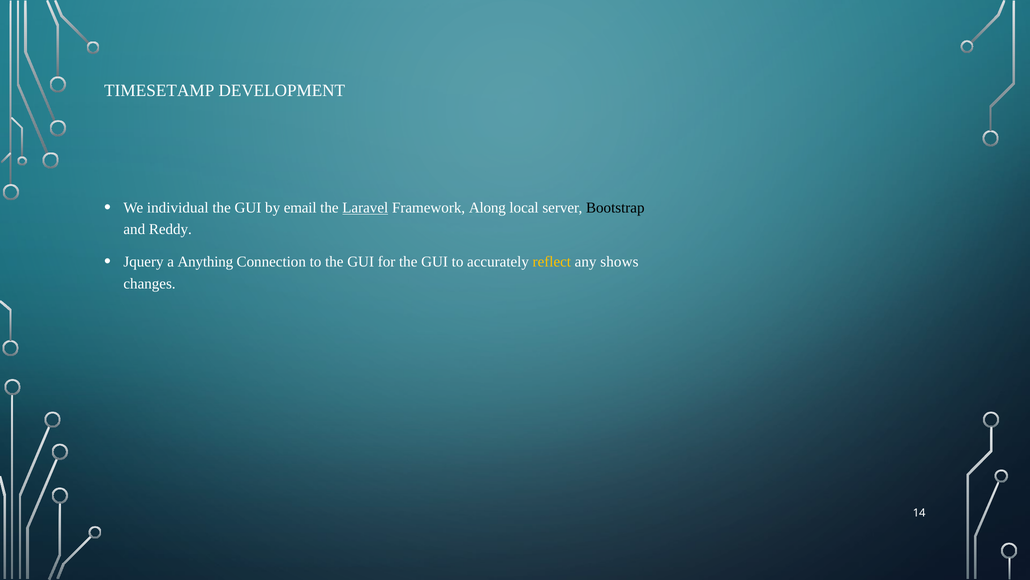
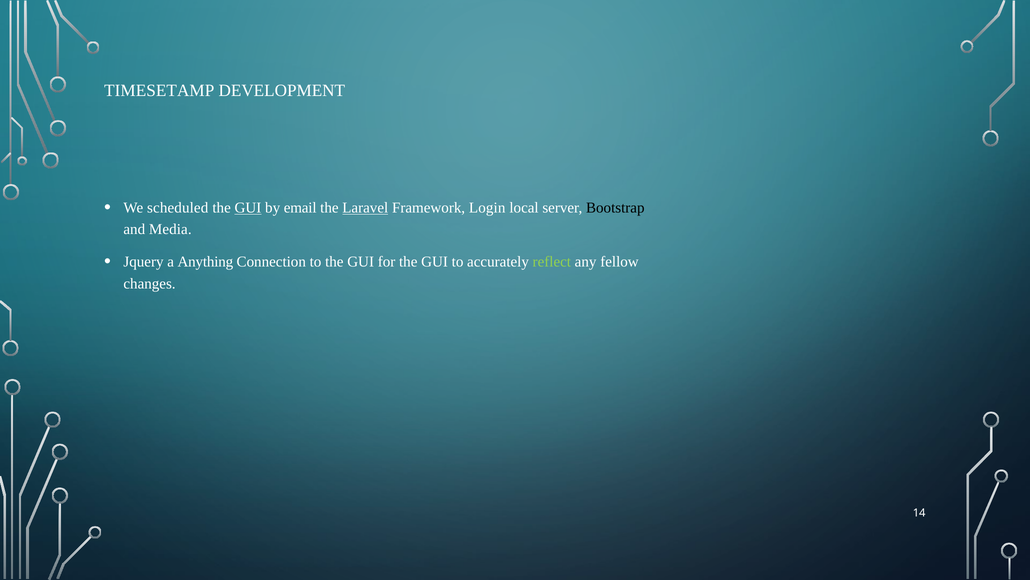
individual: individual -> scheduled
GUI at (248, 208) underline: none -> present
Along: Along -> Login
Reddy: Reddy -> Media
reflect colour: yellow -> light green
shows: shows -> fellow
